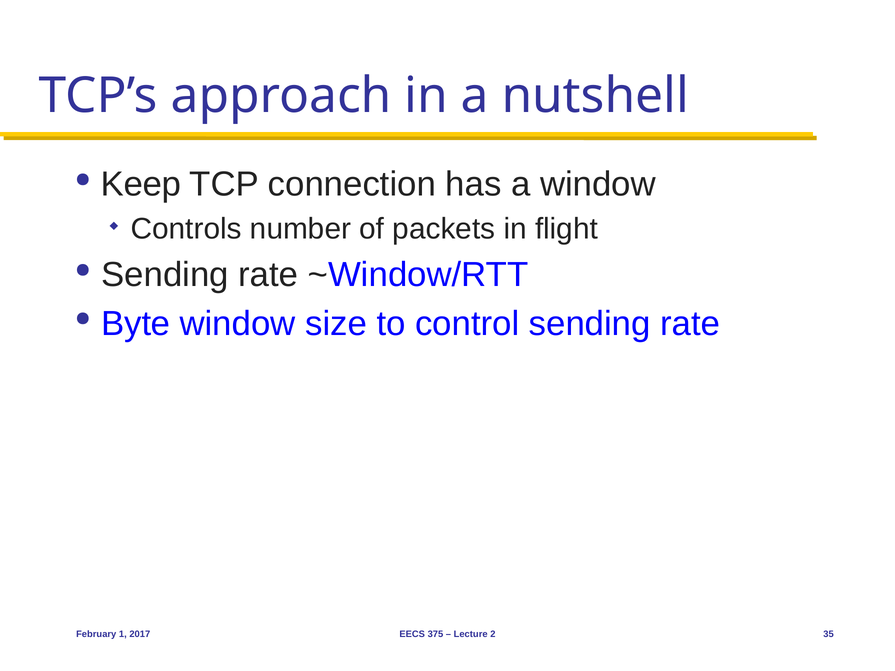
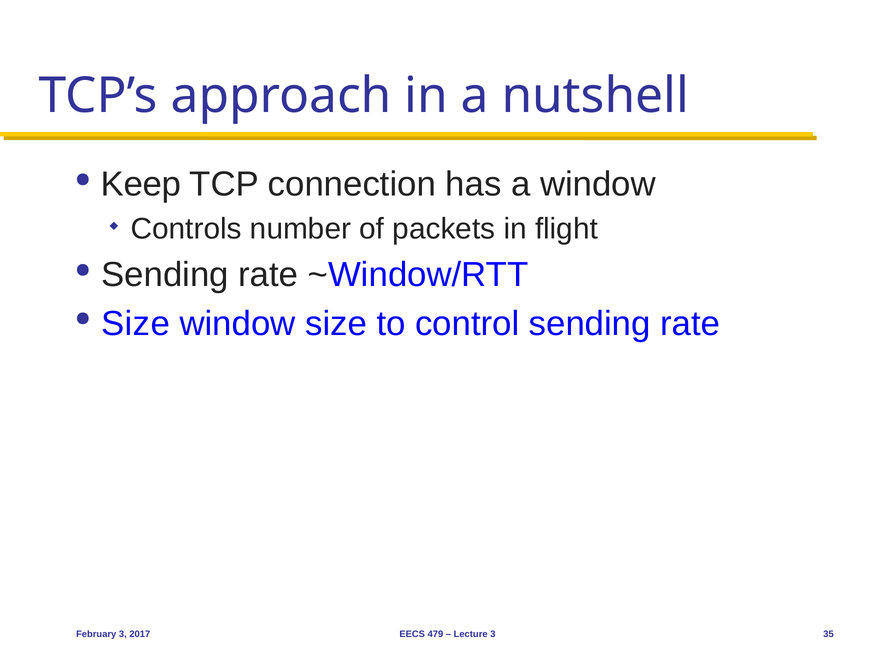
Byte at (136, 324): Byte -> Size
February 1: 1 -> 3
375: 375 -> 479
Lecture 2: 2 -> 3
